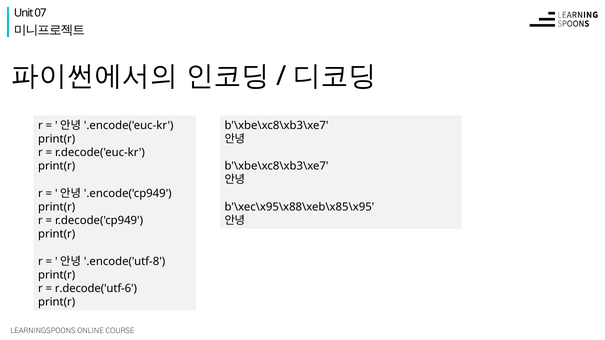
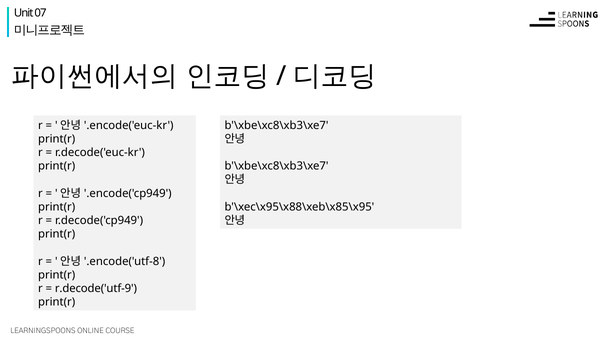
r.decode('utf-6: r.decode('utf-6 -> r.decode('utf-9
